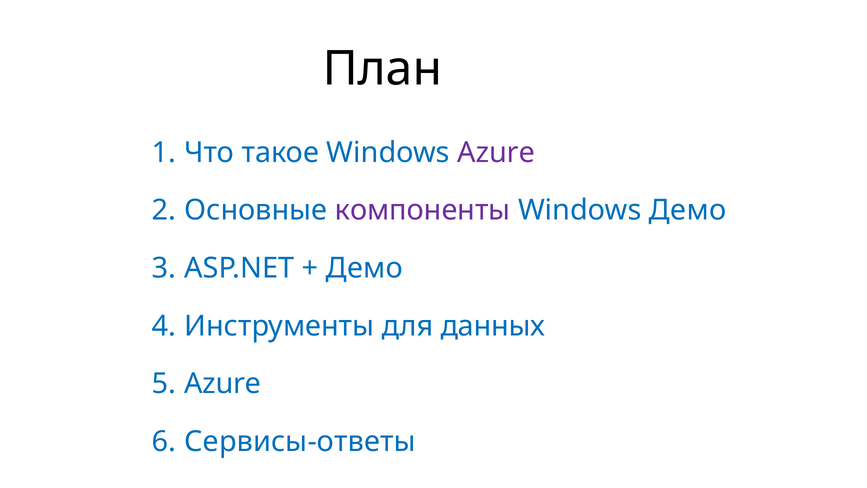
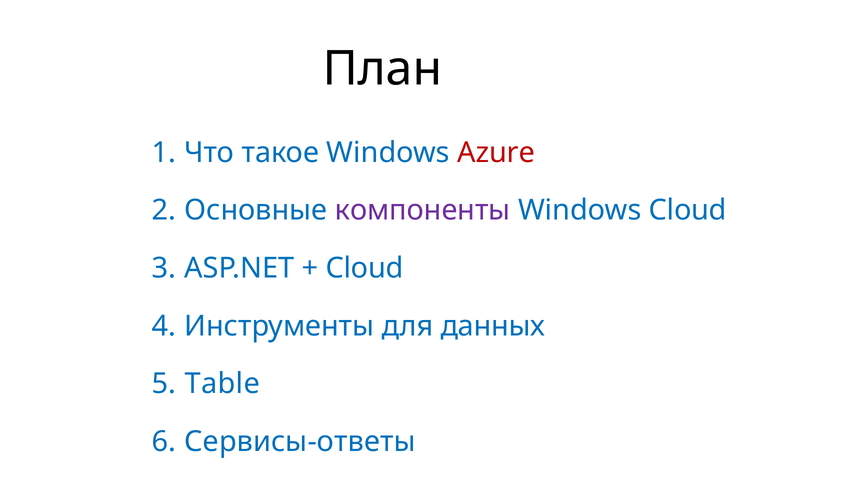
Azure at (496, 153) colour: purple -> red
Windows Демо: Демо -> Cloud
Демо at (364, 268): Демо -> Cloud
Azure at (223, 384): Azure -> Table
